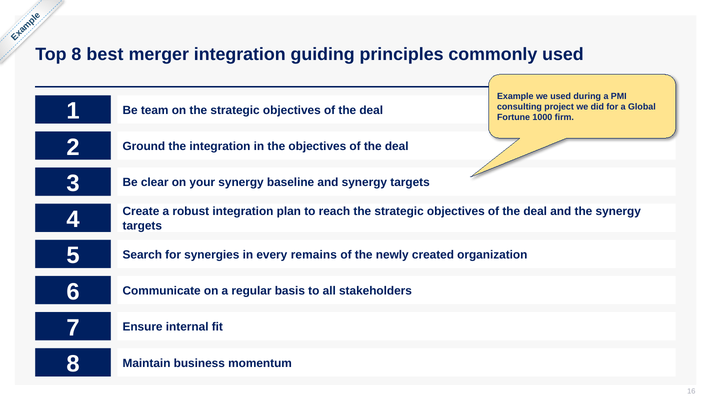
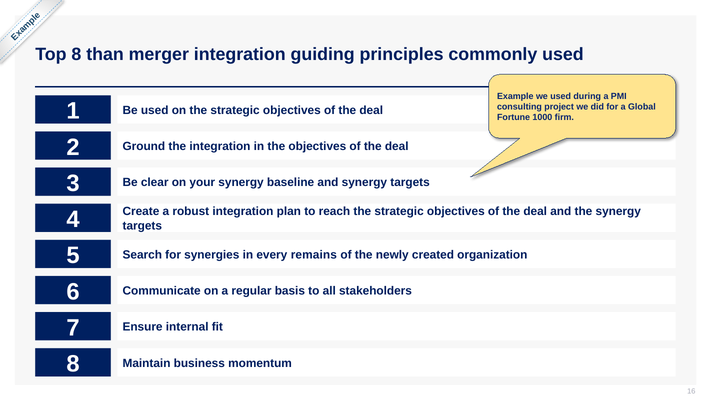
best: best -> than
Be team: team -> used
